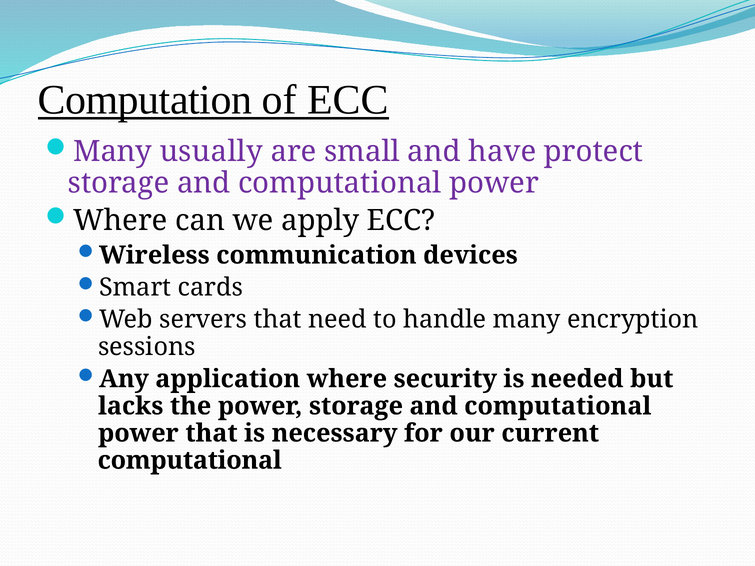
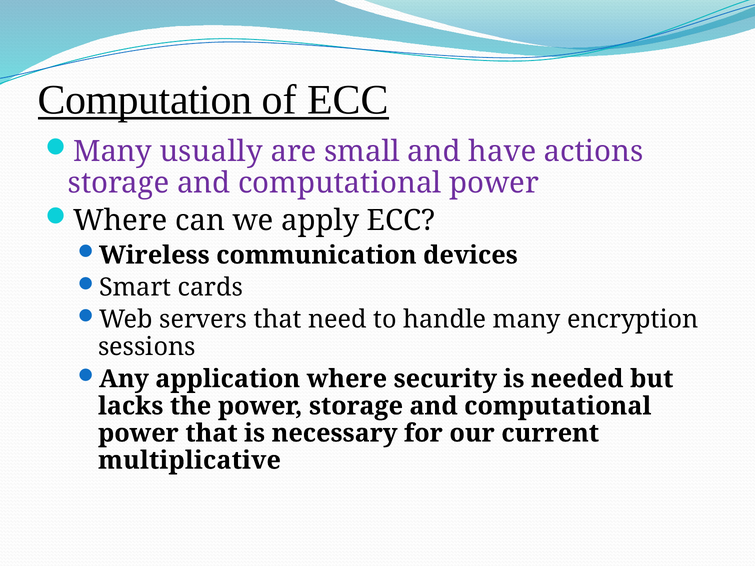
protect: protect -> actions
computational at (190, 461): computational -> multiplicative
